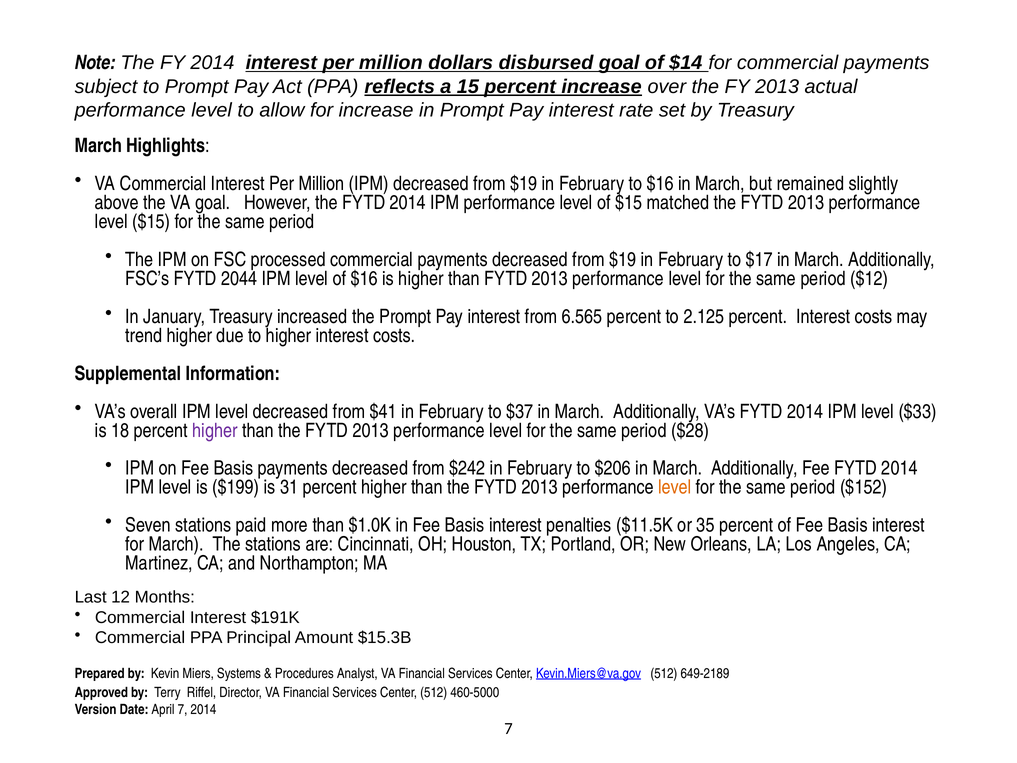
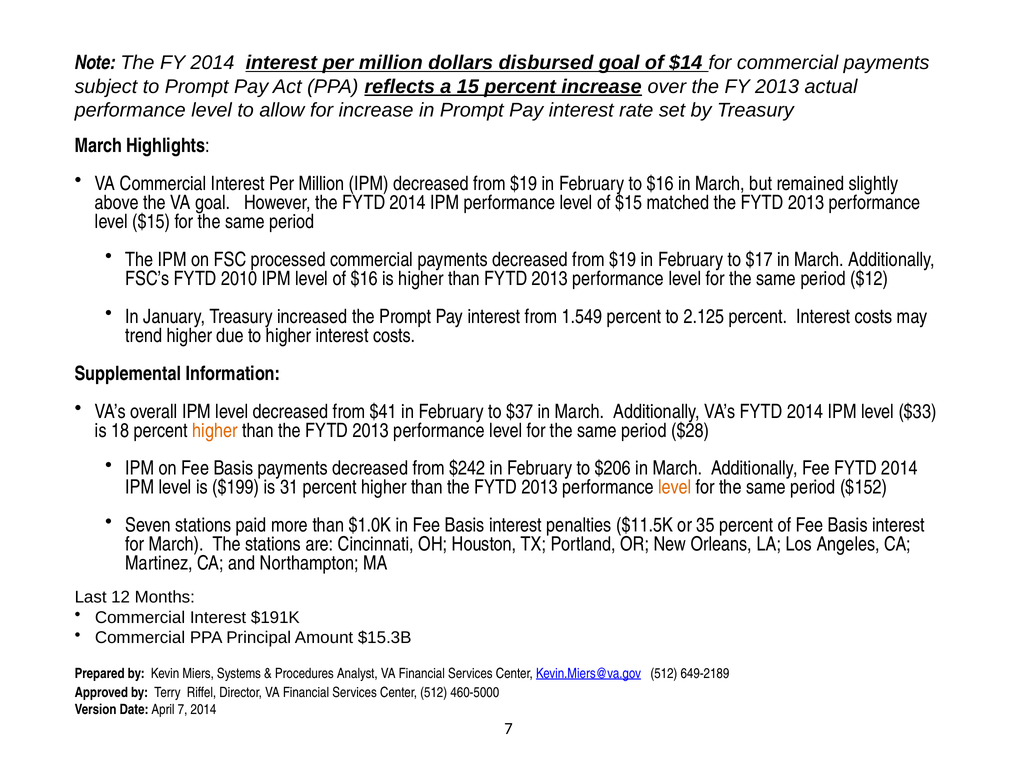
2044: 2044 -> 2010
6.565: 6.565 -> 1.549
higher at (215, 430) colour: purple -> orange
